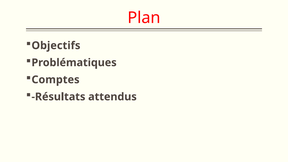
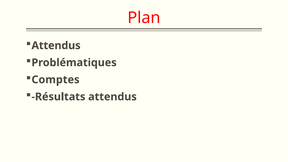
Objectifs at (56, 46): Objectifs -> Attendus
